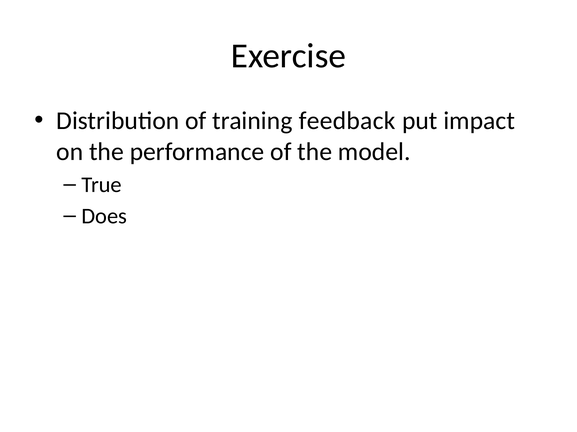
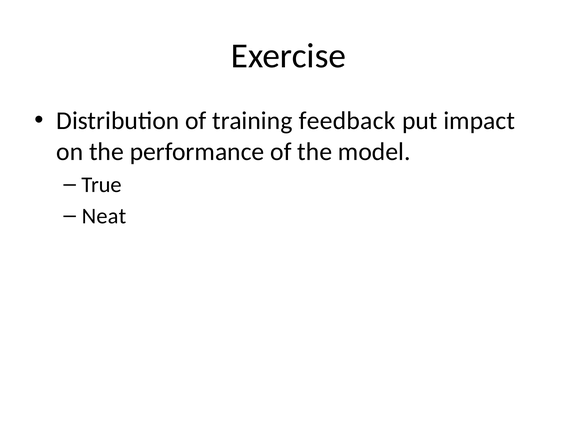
Does: Does -> Neat
